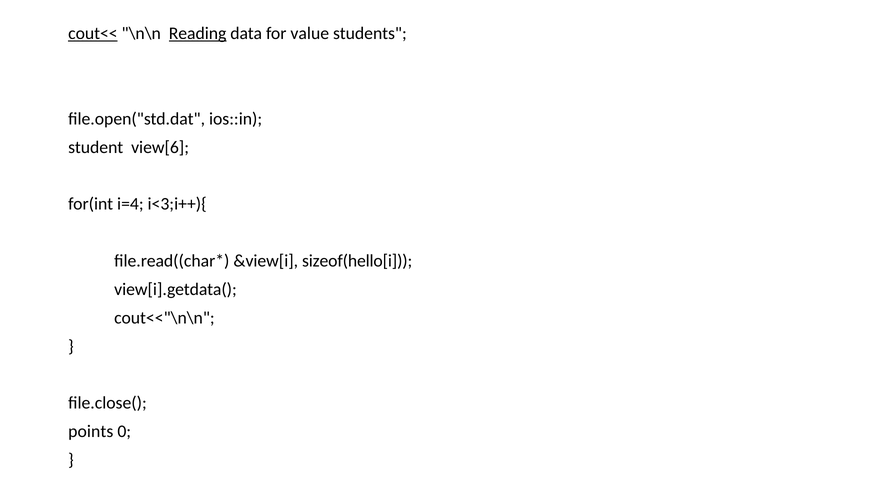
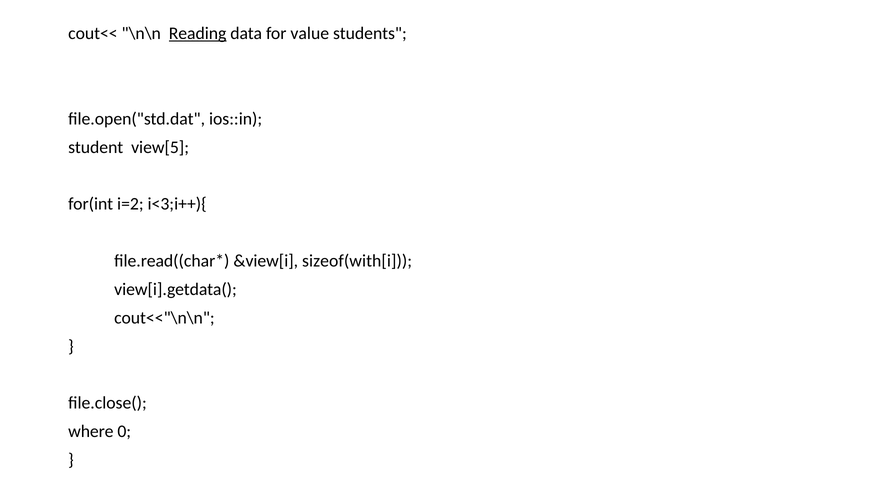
cout<< underline: present -> none
view[6: view[6 -> view[5
i=4: i=4 -> i=2
sizeof(hello[i: sizeof(hello[i -> sizeof(with[i
points: points -> where
